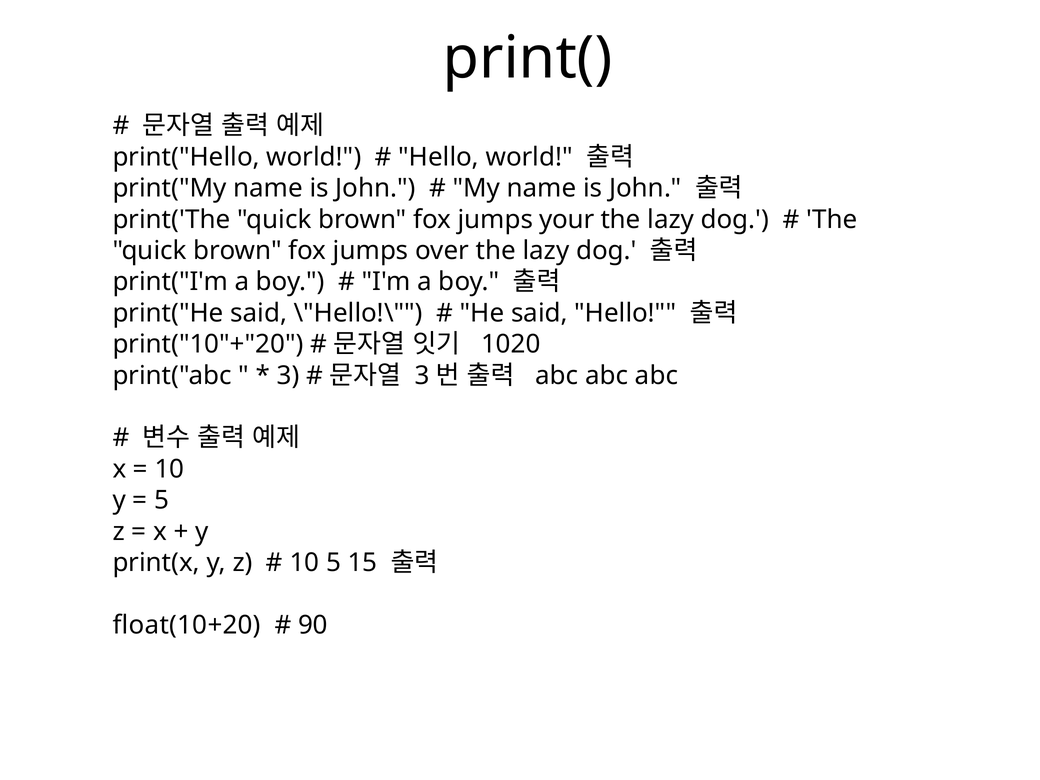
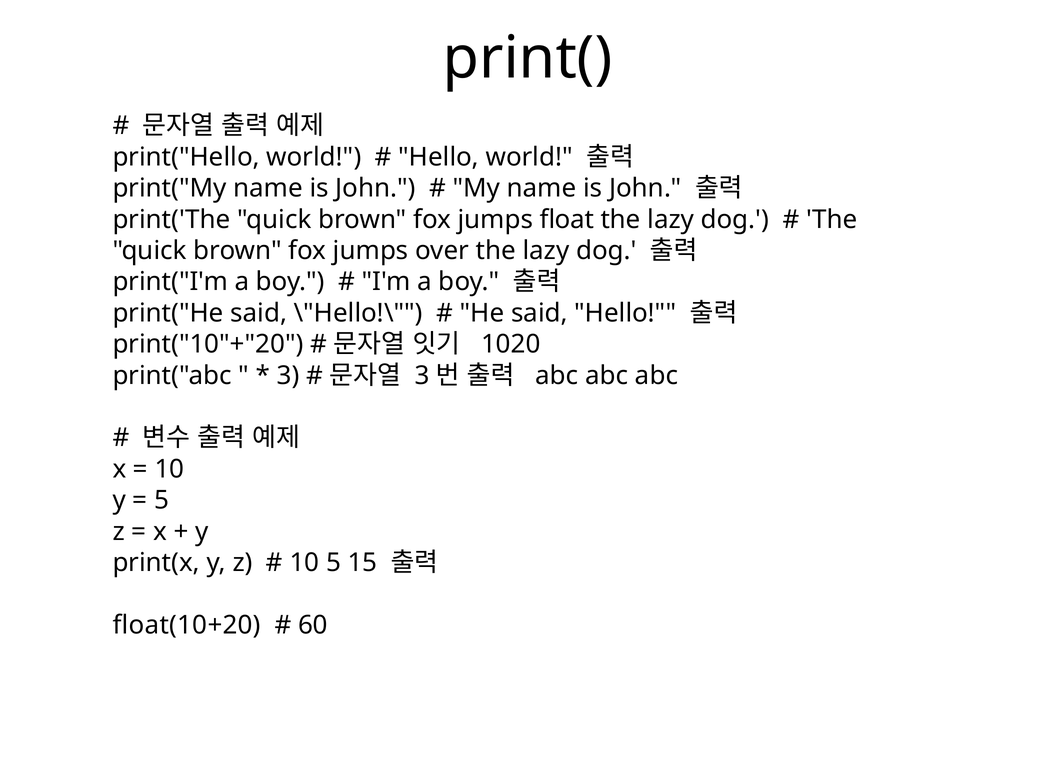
your: your -> float
90: 90 -> 60
